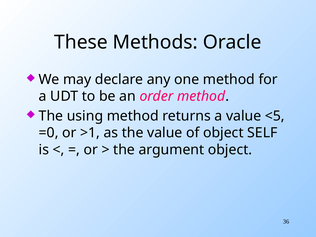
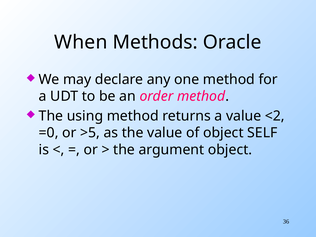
These: These -> When
<5: <5 -> <2
>1: >1 -> >5
